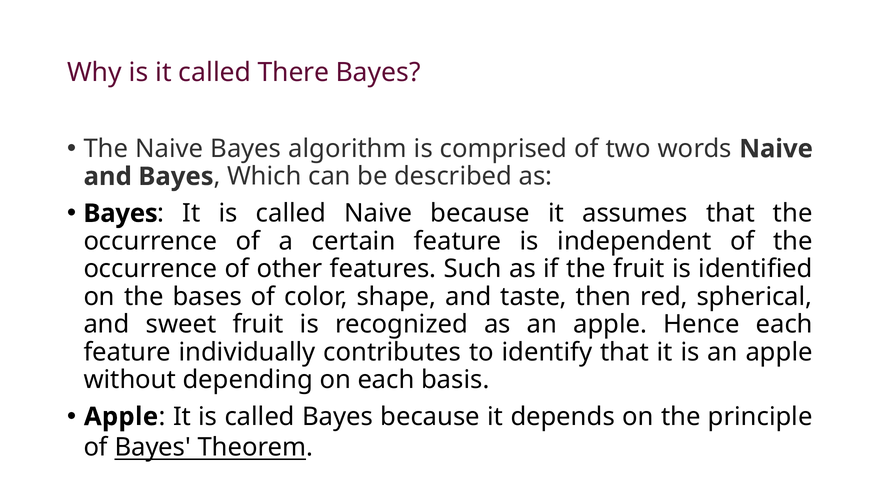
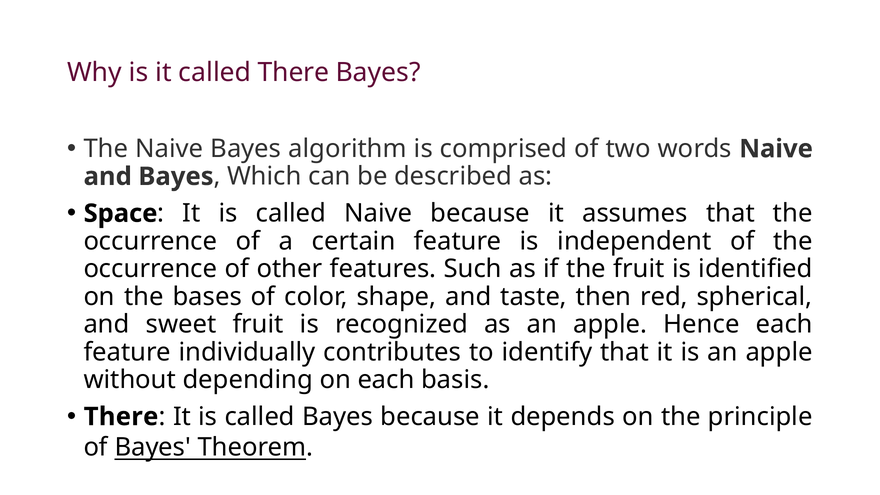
Bayes at (121, 213): Bayes -> Space
Apple at (121, 417): Apple -> There
